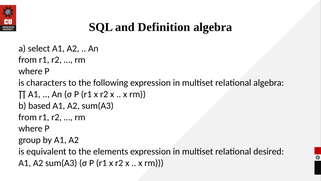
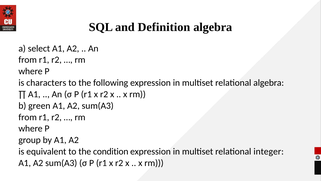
based: based -> green
elements: elements -> condition
desired: desired -> integer
